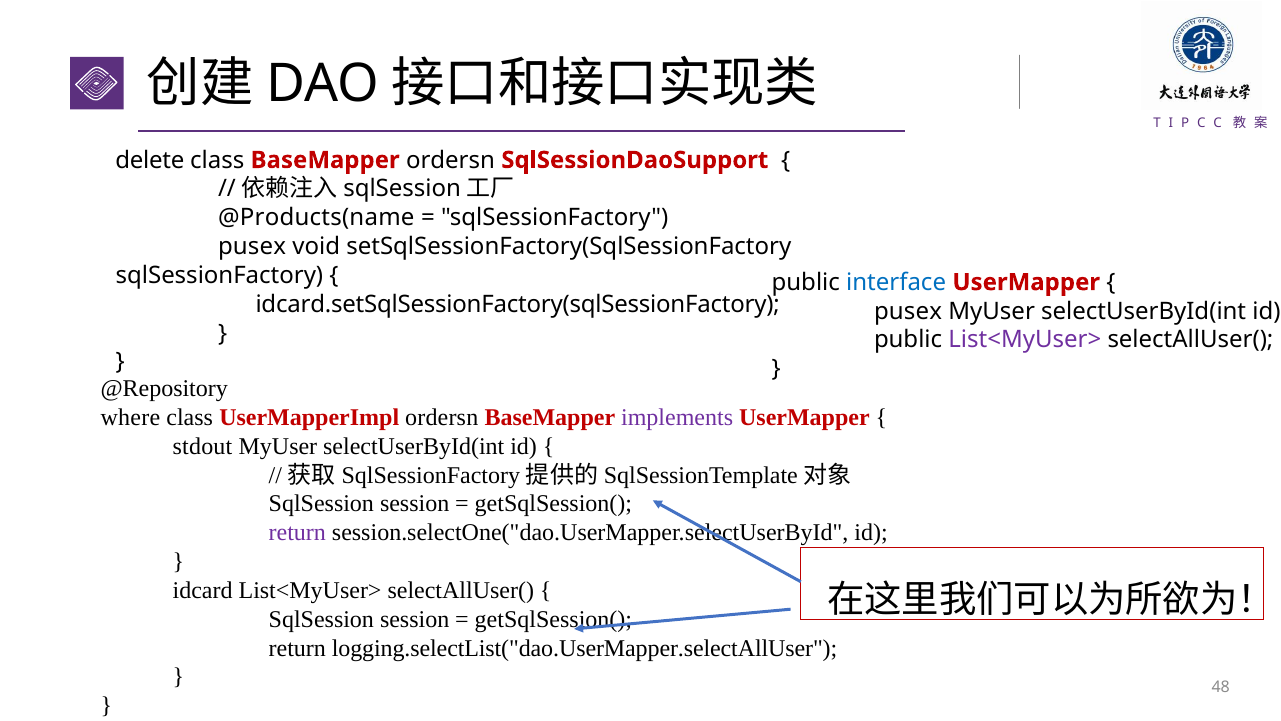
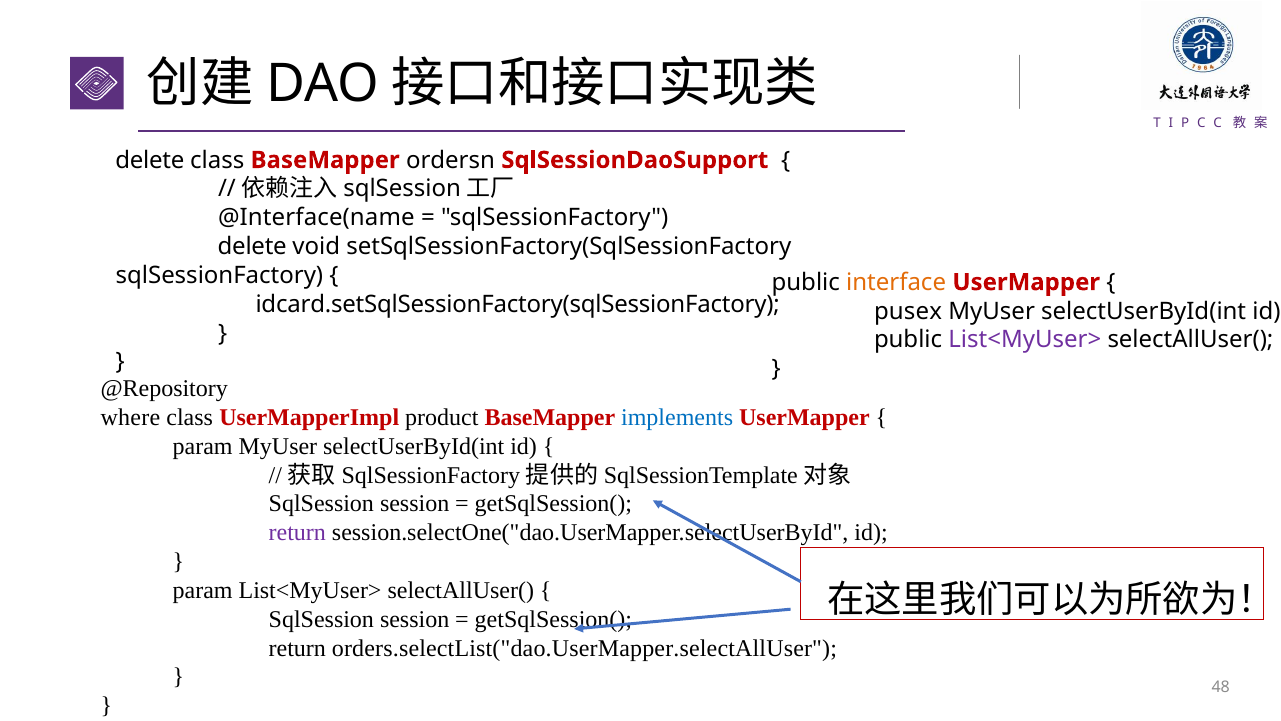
@Products(name: @Products(name -> @Interface(name
pusex at (252, 246): pusex -> delete
interface colour: blue -> orange
UserMapperImpl ordersn: ordersn -> product
implements colour: purple -> blue
stdout at (203, 446): stdout -> param
idcard at (203, 590): idcard -> param
logging.selectList("dao.UserMapper.selectAllUser: logging.selectList("dao.UserMapper.selectAllUser -> orders.selectList("dao.UserMapper.selectAllUser
